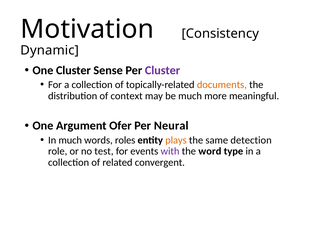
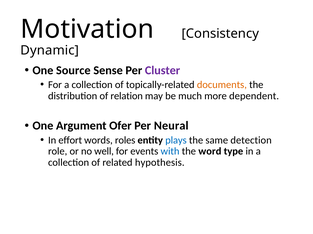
One Cluster: Cluster -> Source
context: context -> relation
meaningful: meaningful -> dependent
In much: much -> effort
plays colour: orange -> blue
test: test -> well
with colour: purple -> blue
convergent: convergent -> hypothesis
